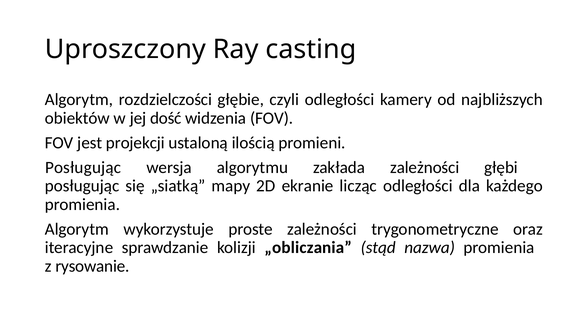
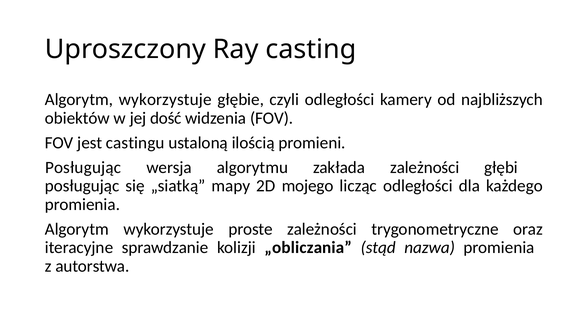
rozdzielczości at (165, 99): rozdzielczości -> wykorzystuje
projekcji: projekcji -> castingu
ekranie: ekranie -> mojego
rysowanie: rysowanie -> autorstwa
